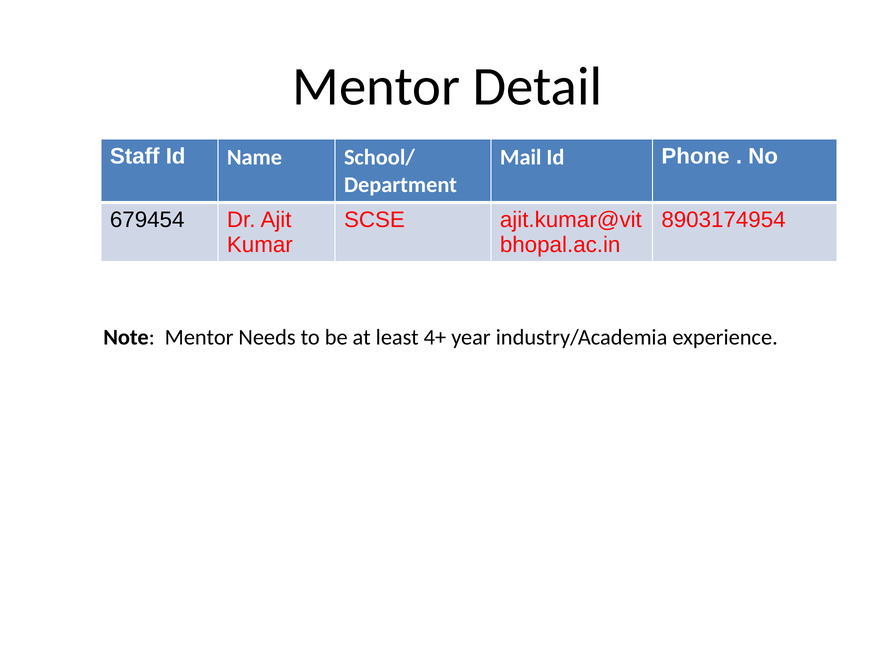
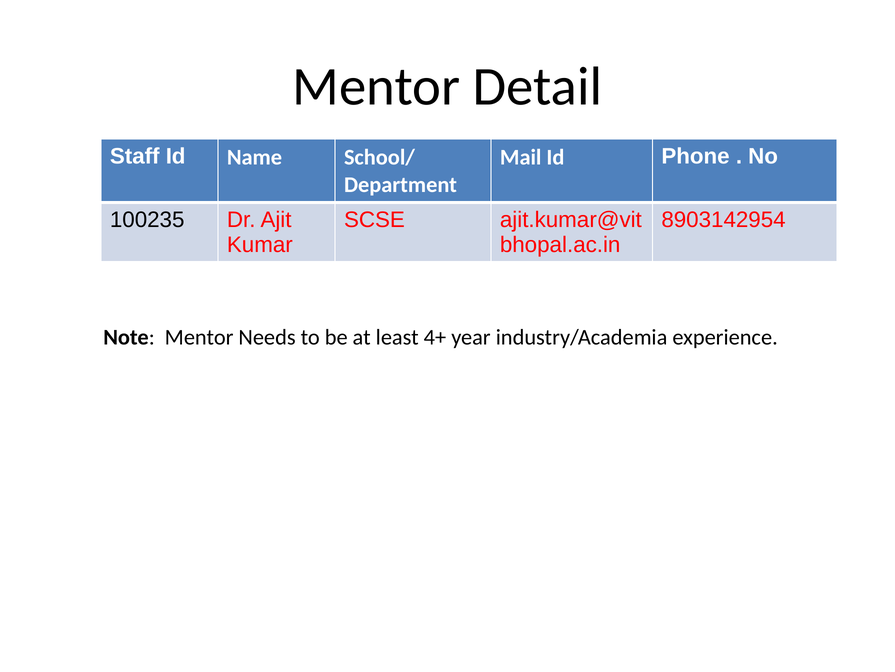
679454: 679454 -> 100235
8903174954: 8903174954 -> 8903142954
